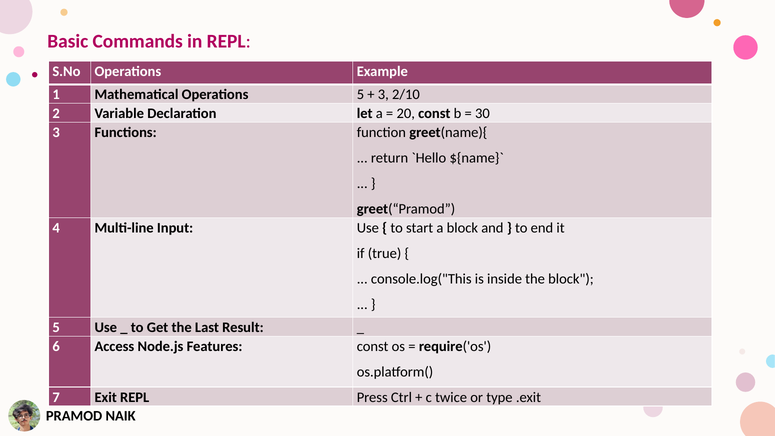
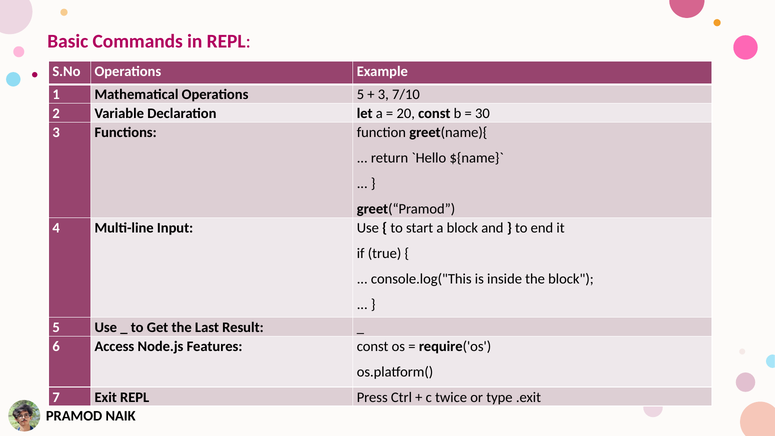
2/10: 2/10 -> 7/10
